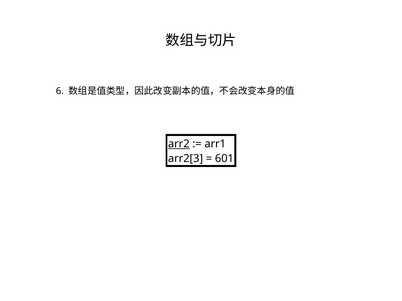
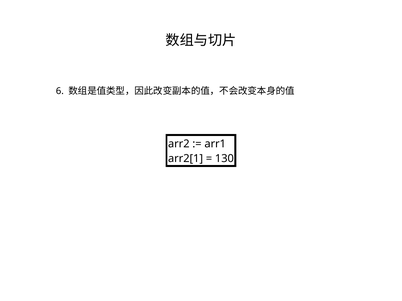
arr2 underline: present -> none
arr2[3: arr2[3 -> arr2[1
601: 601 -> 130
